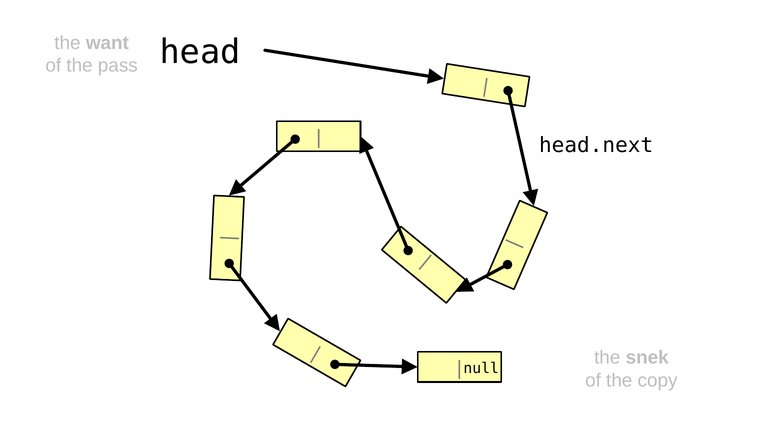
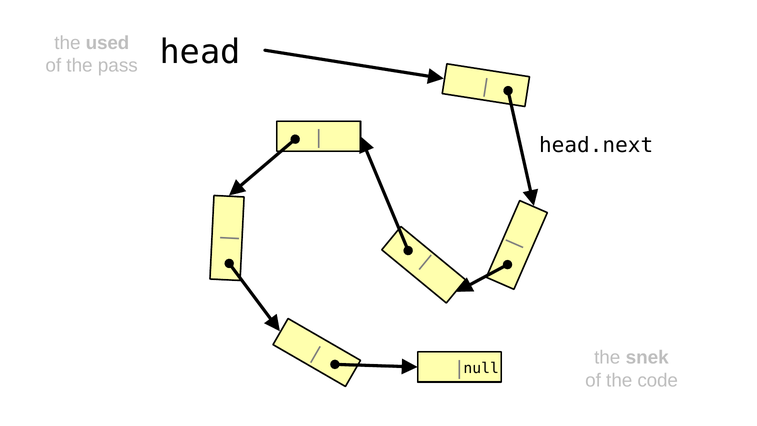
want: want -> used
copy: copy -> code
